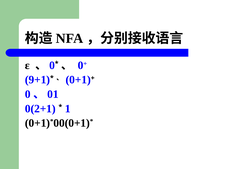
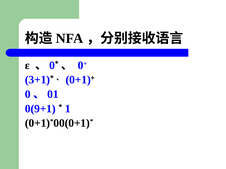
9+1: 9+1 -> 3+1
0(2+1: 0(2+1 -> 0(9+1
